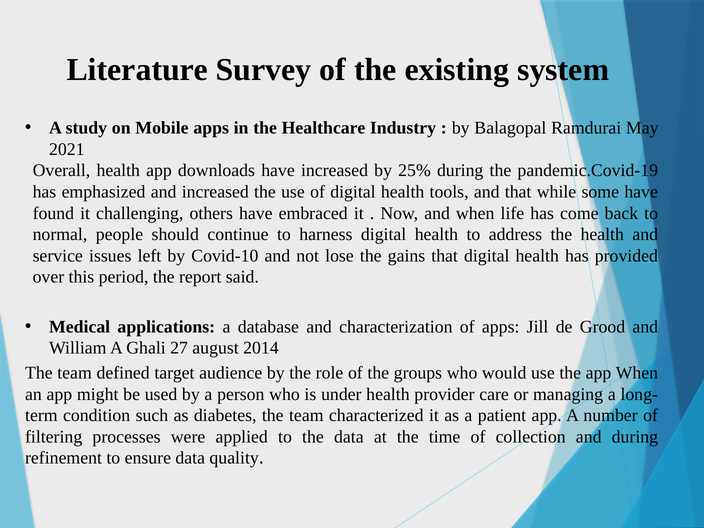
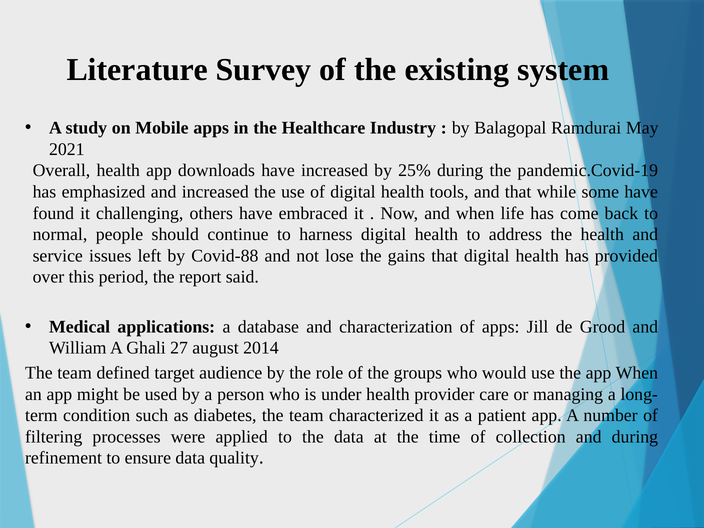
Covid-10: Covid-10 -> Covid-88
